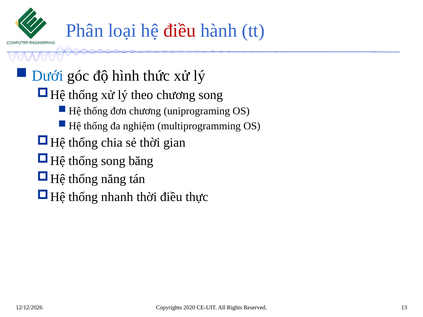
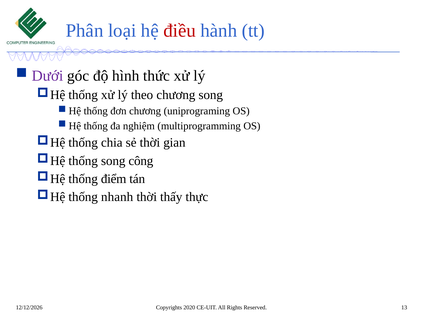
Dưới colour: blue -> purple
băng: băng -> công
năng: năng -> điểm
thời điều: điều -> thấy
